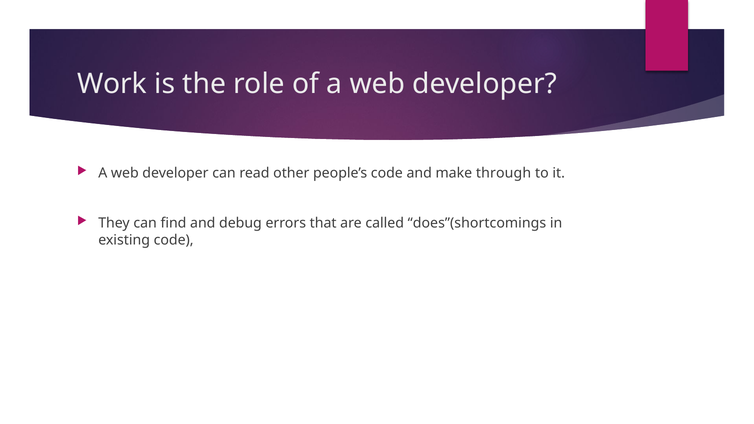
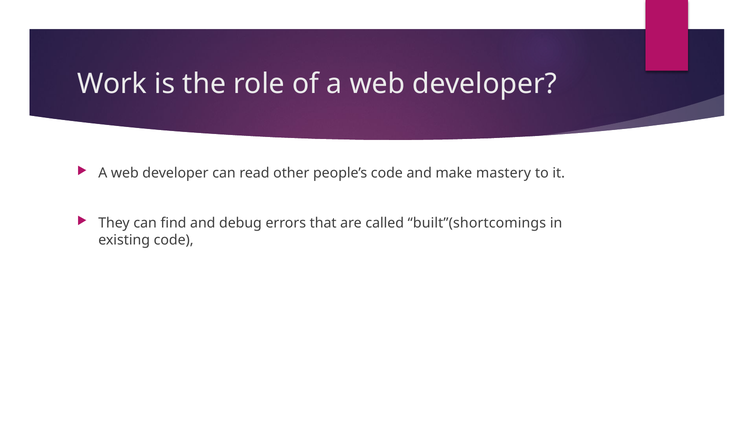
through: through -> mastery
does”(shortcomings: does”(shortcomings -> built”(shortcomings
